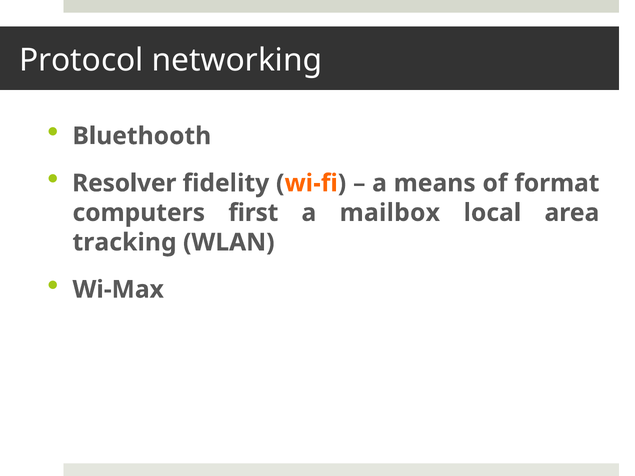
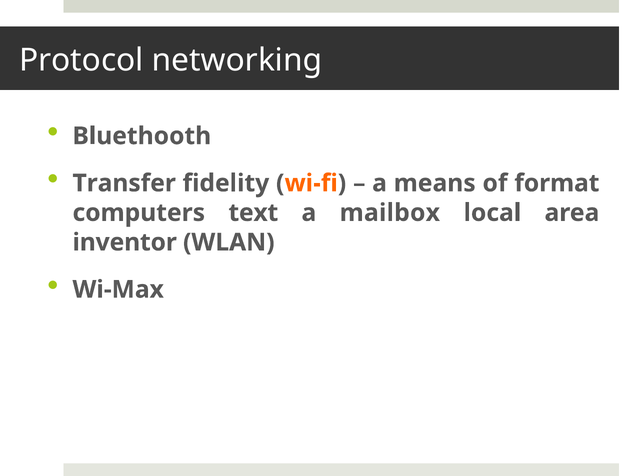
Resolver: Resolver -> Transfer
first: first -> text
tracking: tracking -> inventor
